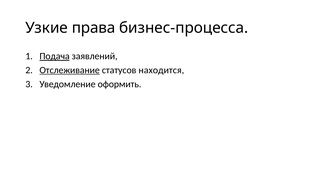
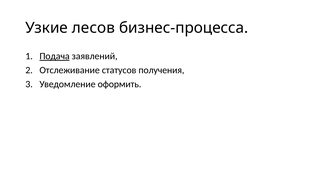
права: права -> лесов
Отслеживание underline: present -> none
находится: находится -> получения
